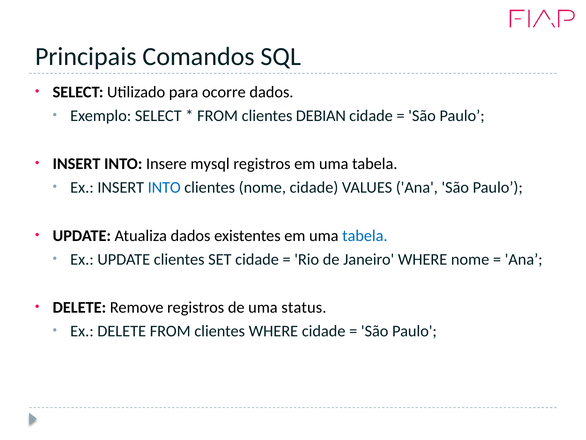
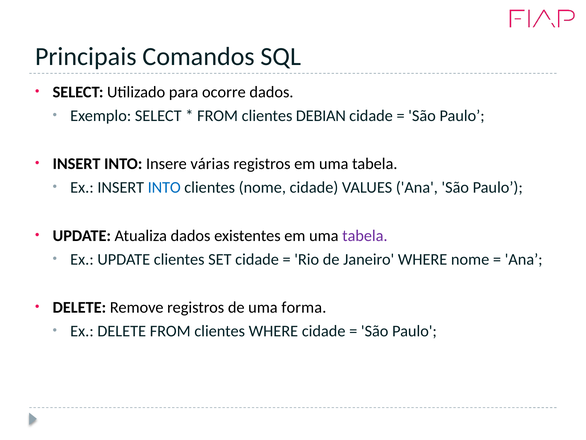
mysql: mysql -> várias
tabela at (365, 235) colour: blue -> purple
status: status -> forma
